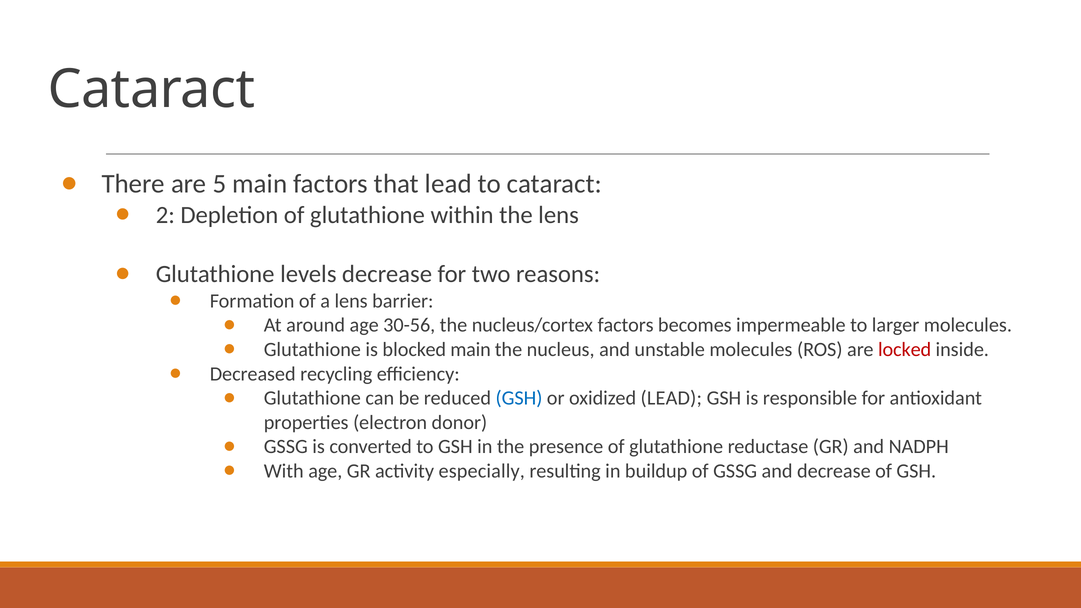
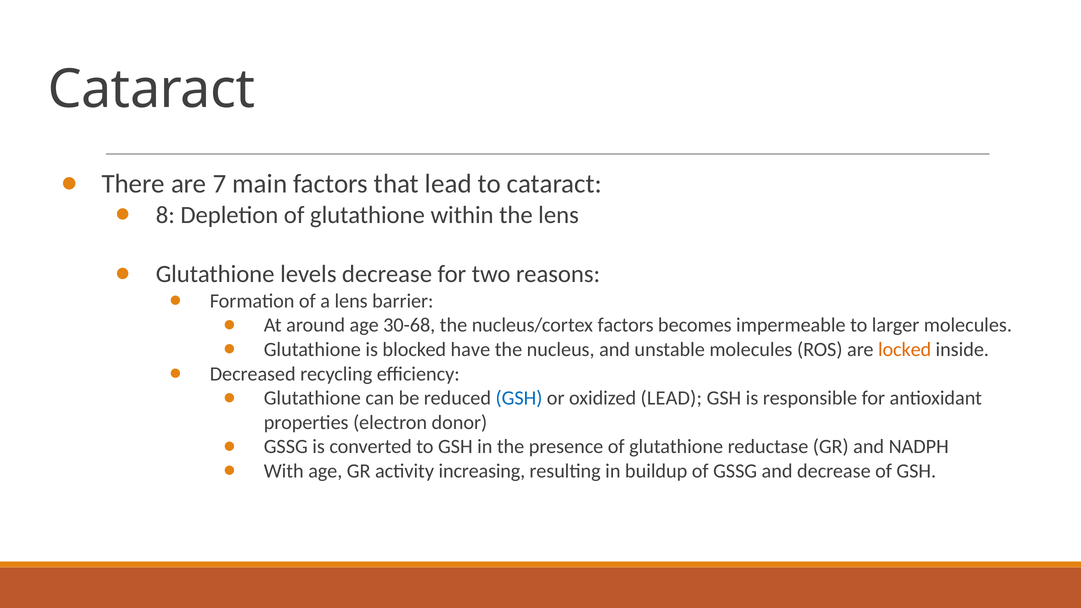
5: 5 -> 7
2: 2 -> 8
30-56: 30-56 -> 30-68
blocked main: main -> have
locked colour: red -> orange
especially: especially -> increasing
